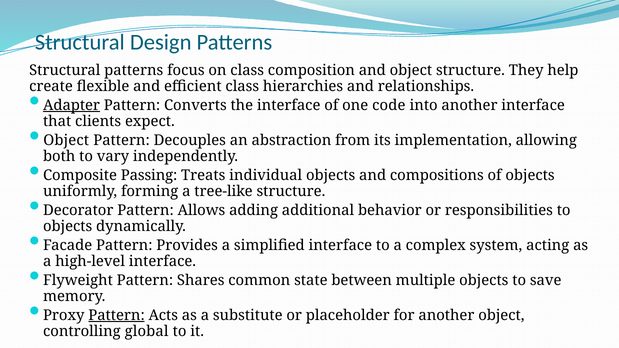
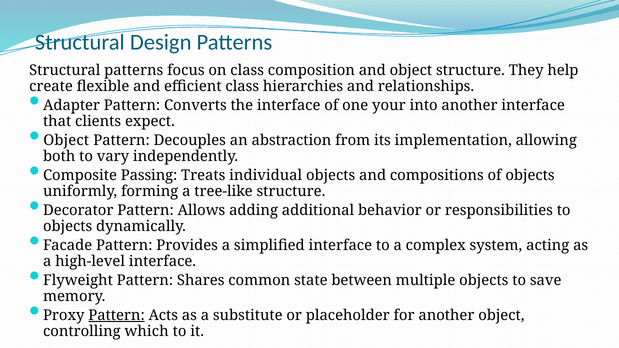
Adapter underline: present -> none
code: code -> your
global: global -> which
